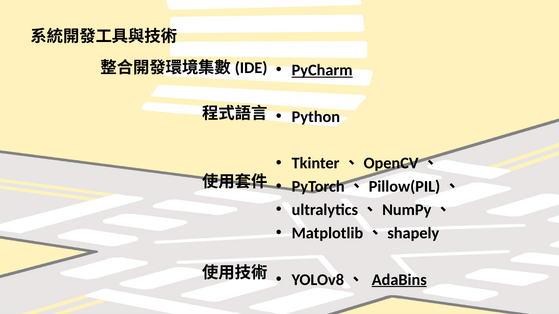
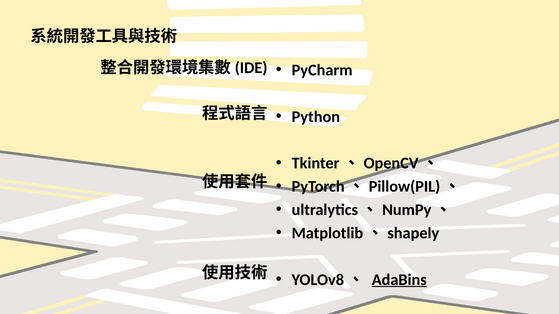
PyCharm underline: present -> none
